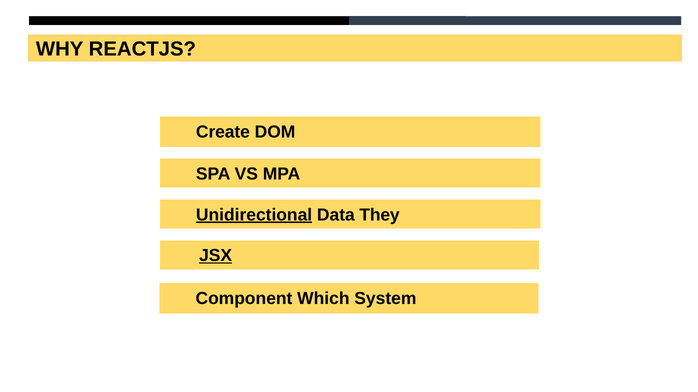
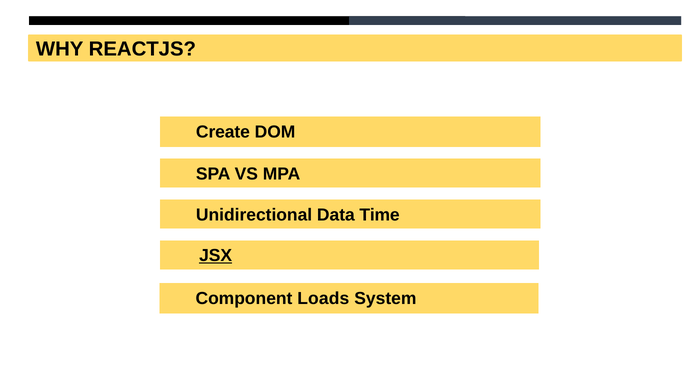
Unidirectional underline: present -> none
They: They -> Time
Which: Which -> Loads
